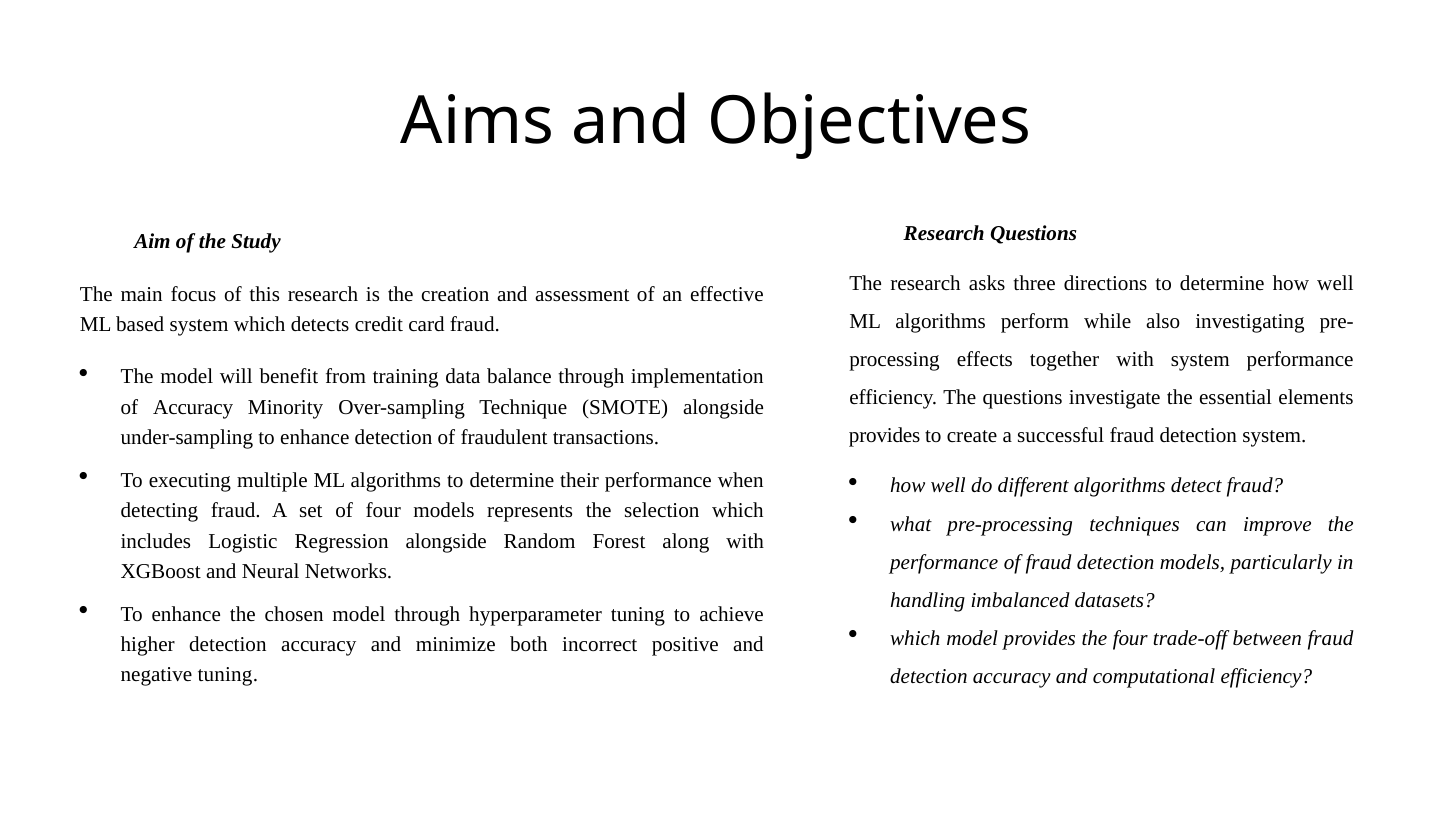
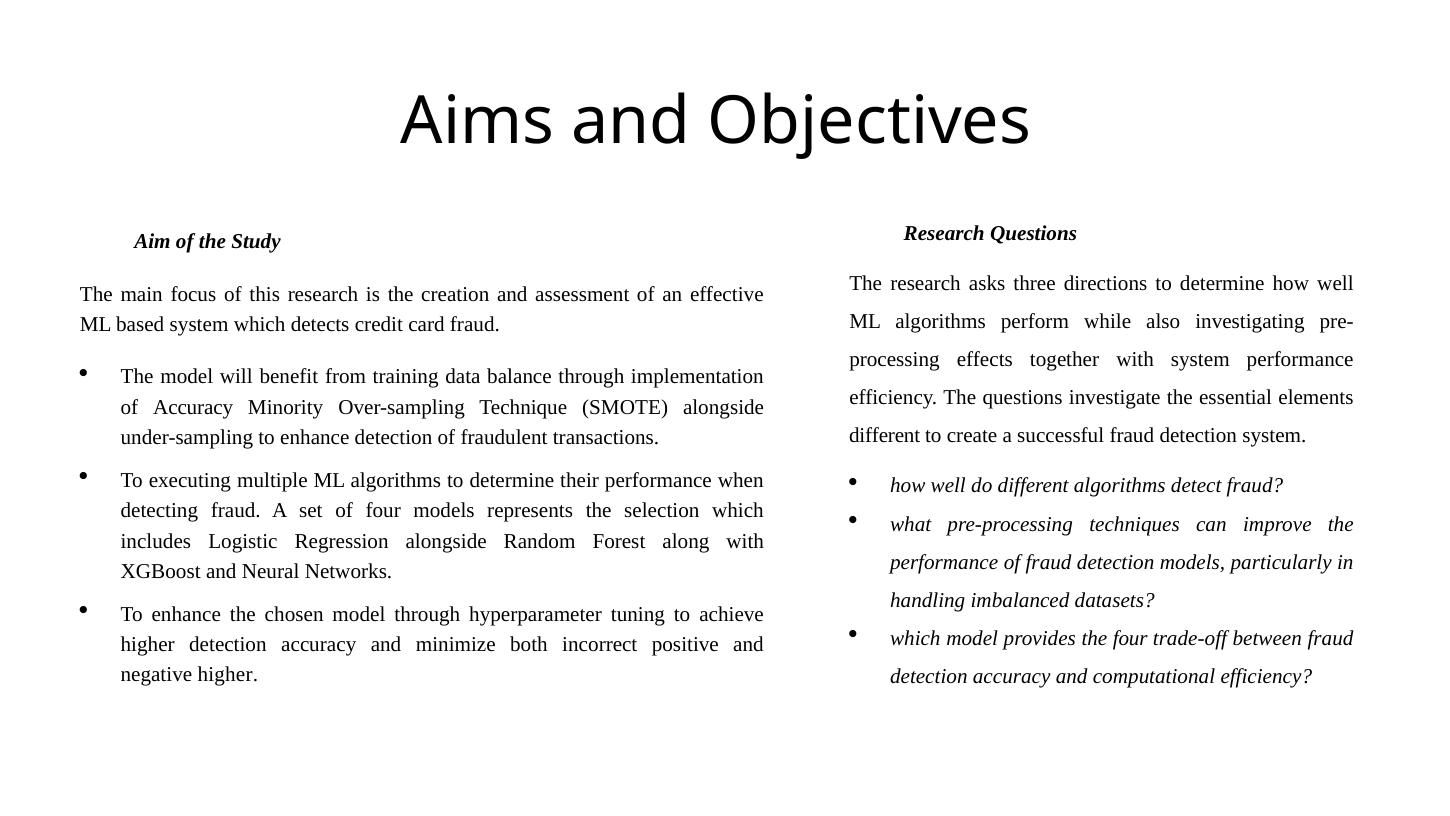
provides at (885, 436): provides -> different
negative tuning: tuning -> higher
